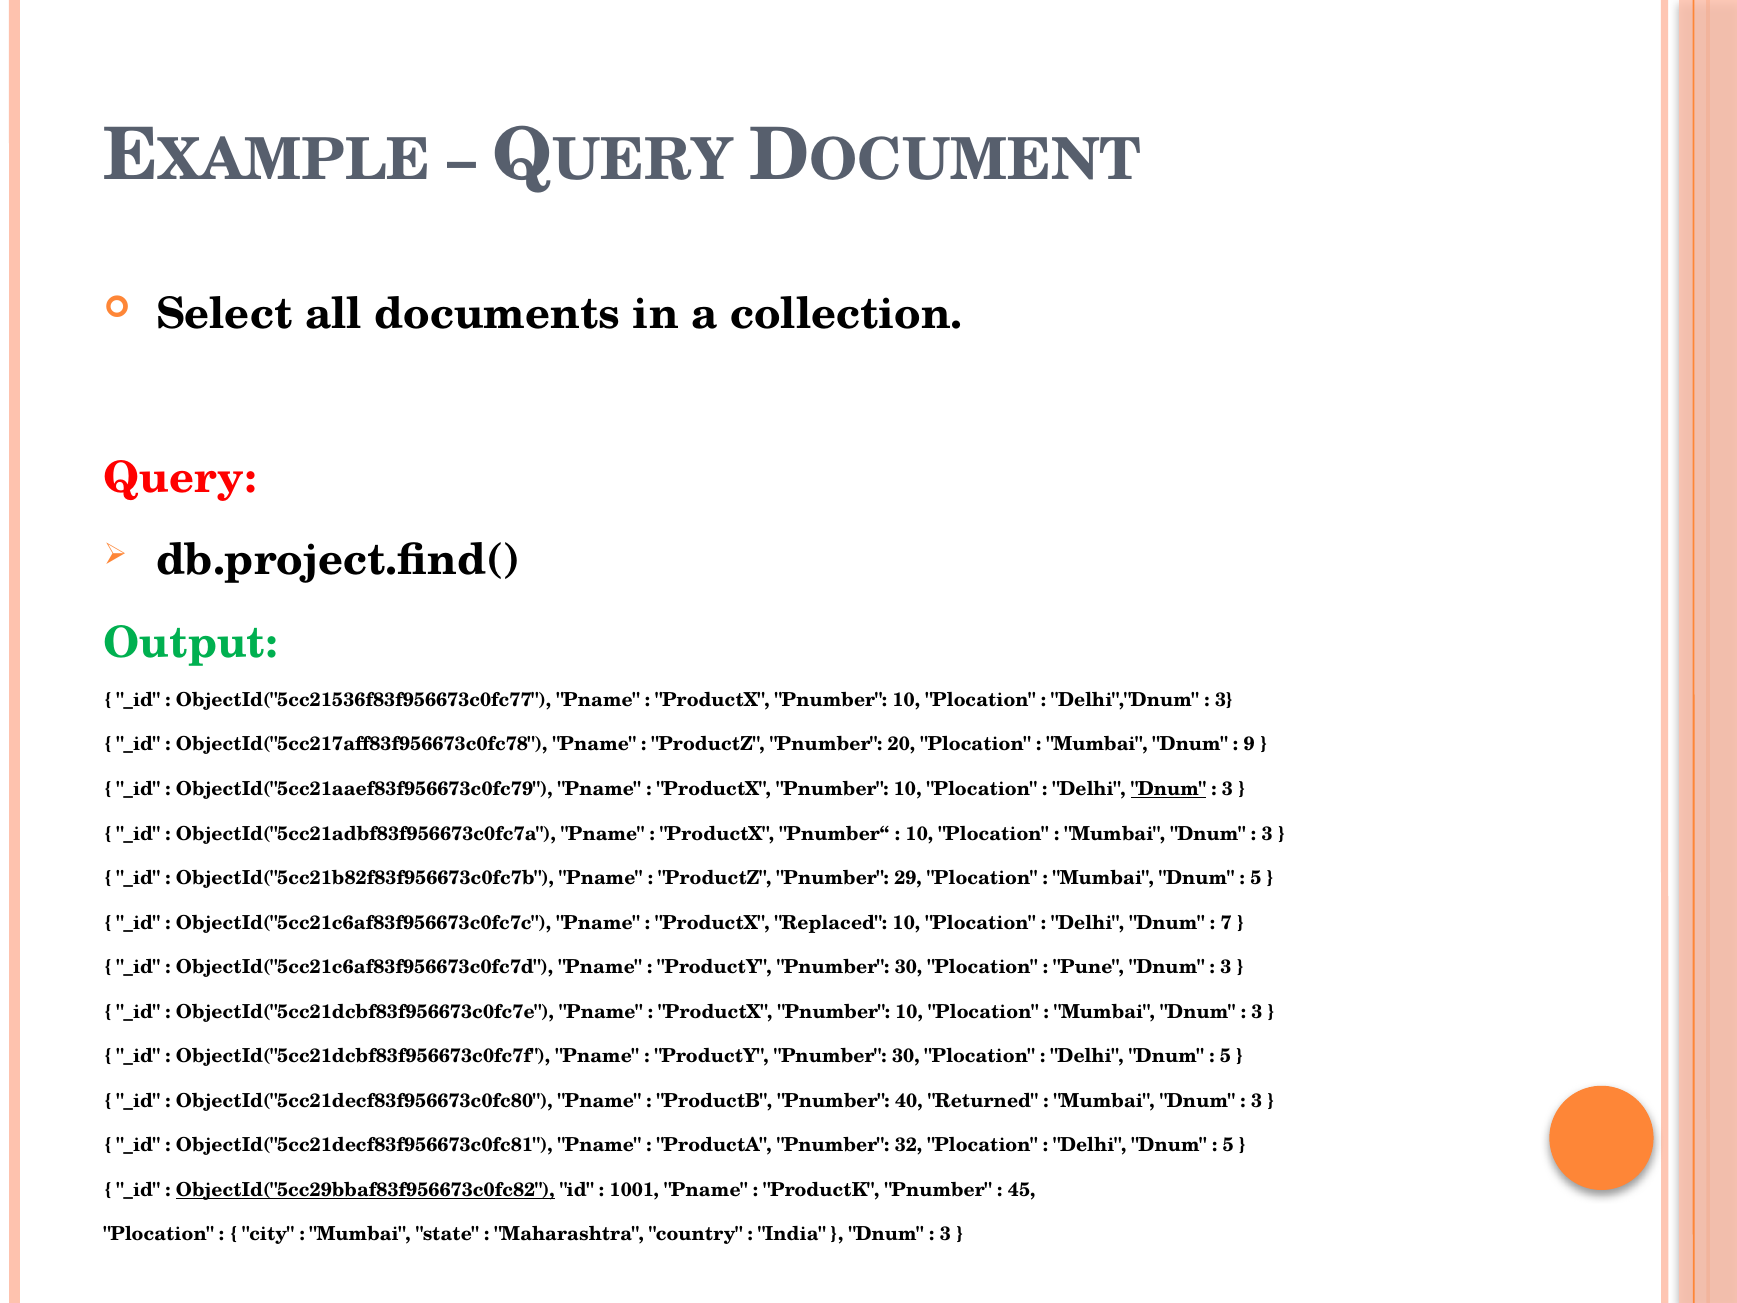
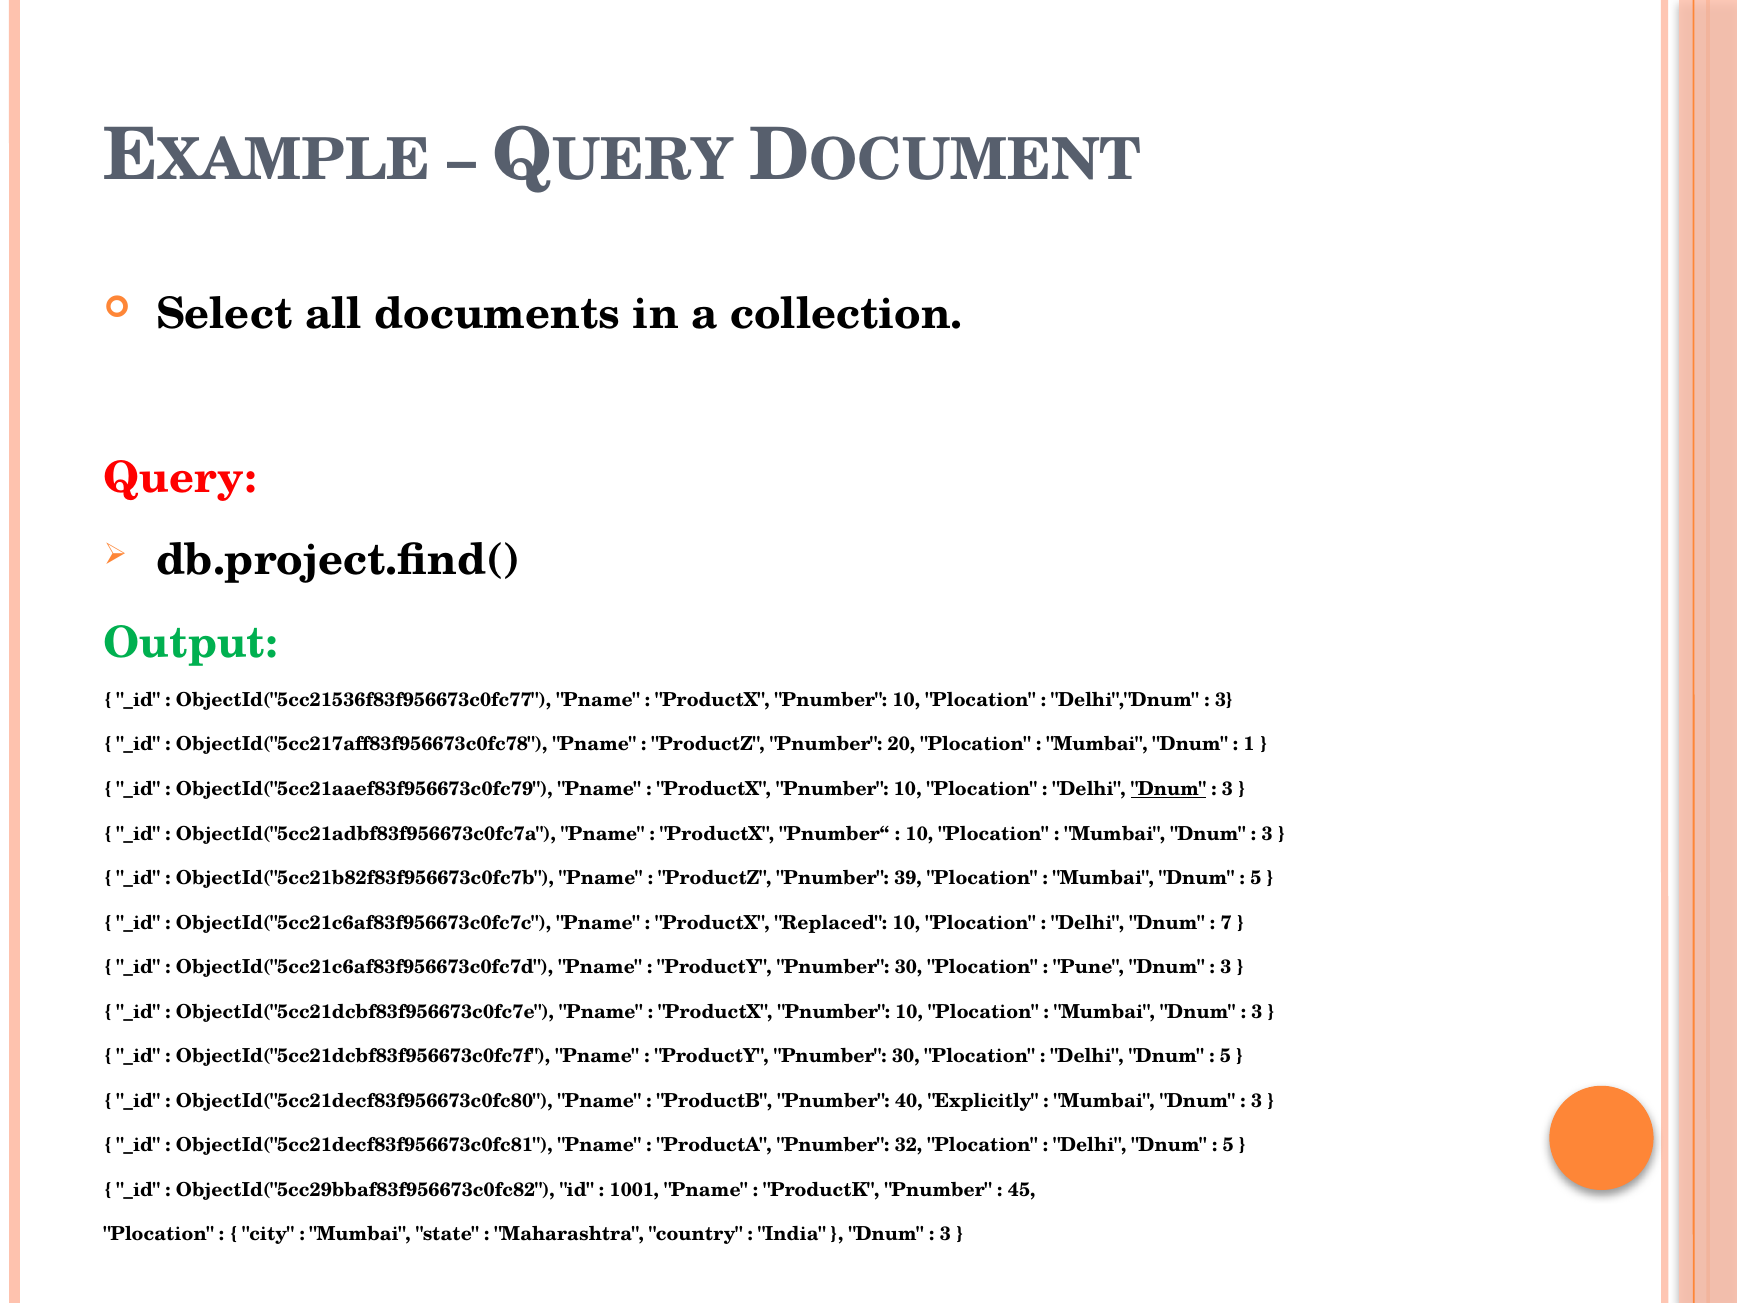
9: 9 -> 1
29: 29 -> 39
Returned: Returned -> Explicitly
ObjectId("5cc29bbaf83f956673c0fc82 underline: present -> none
